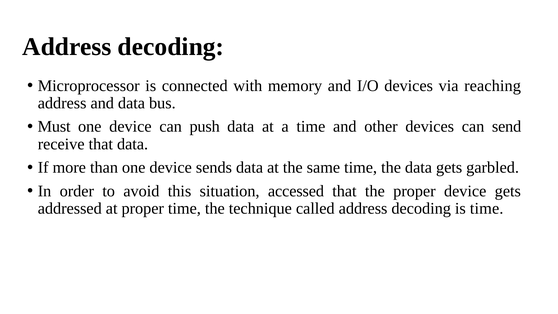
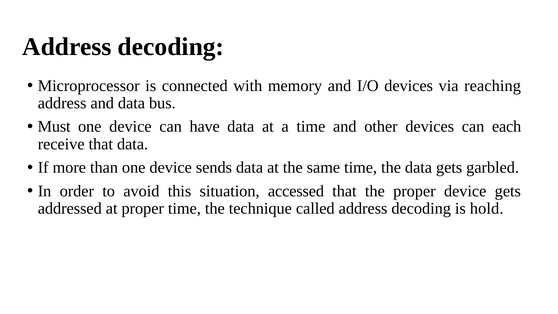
push: push -> have
send: send -> each
is time: time -> hold
